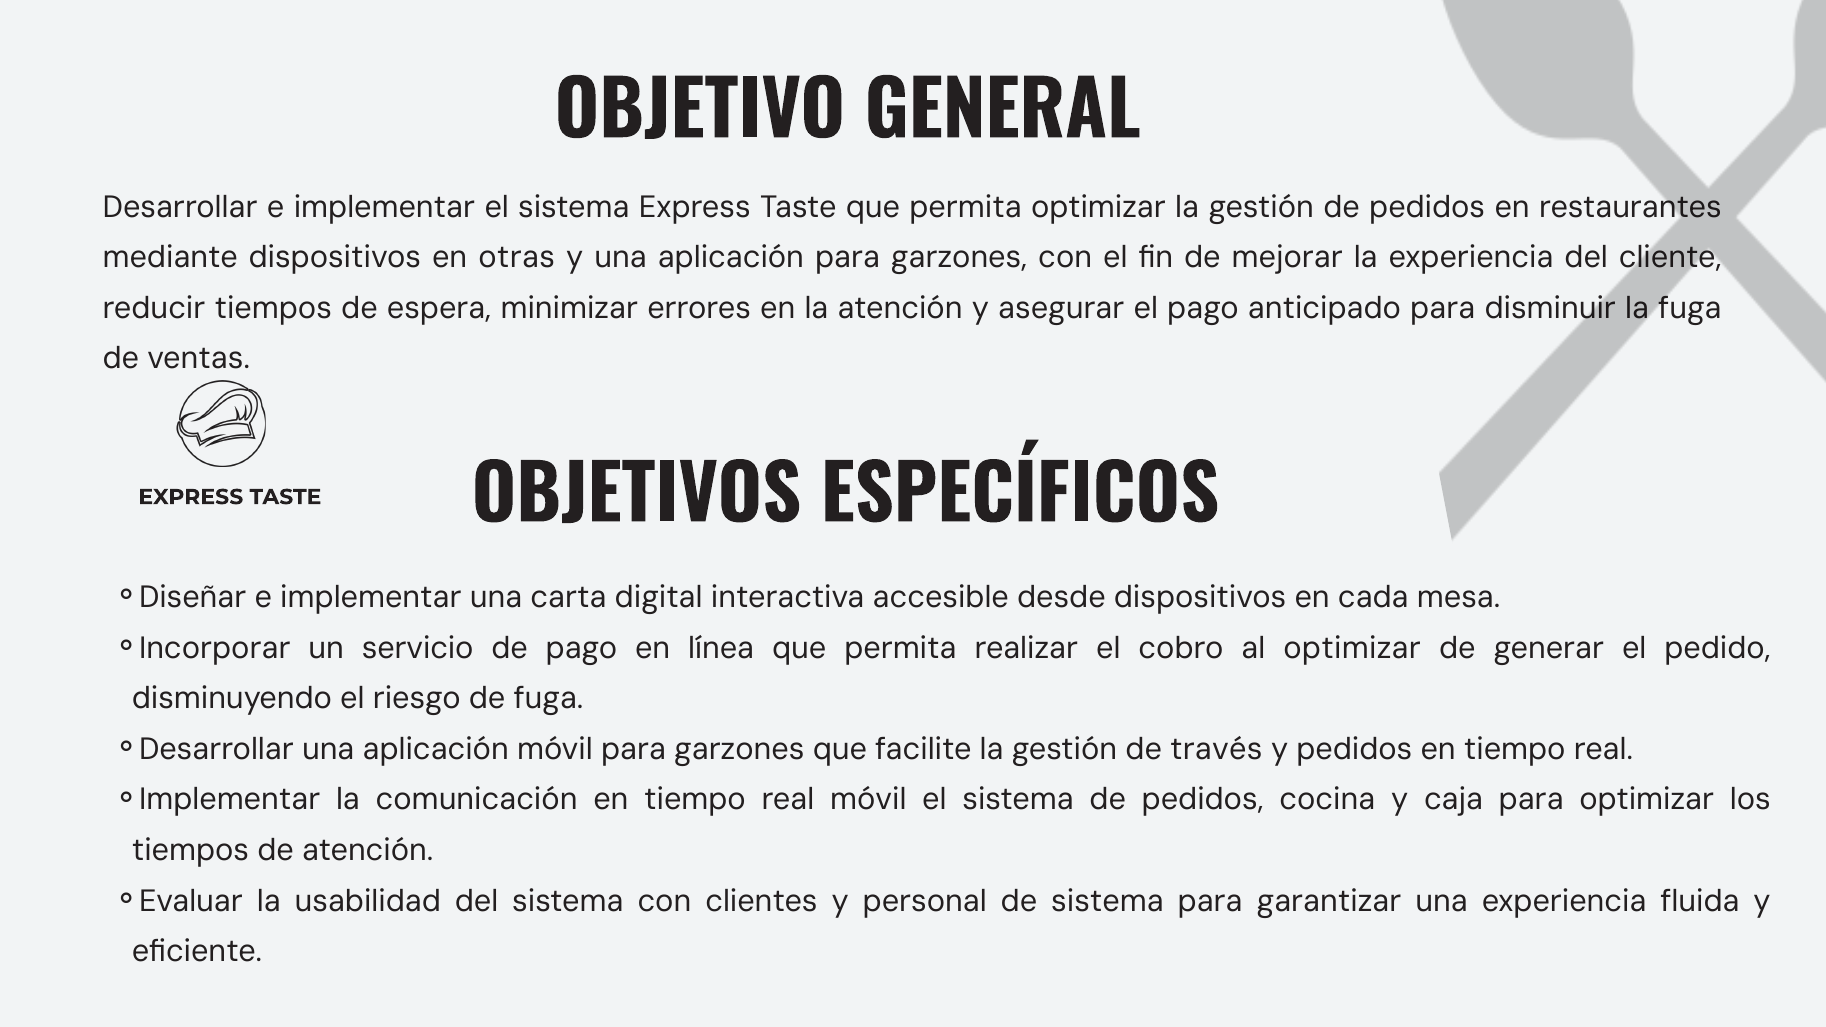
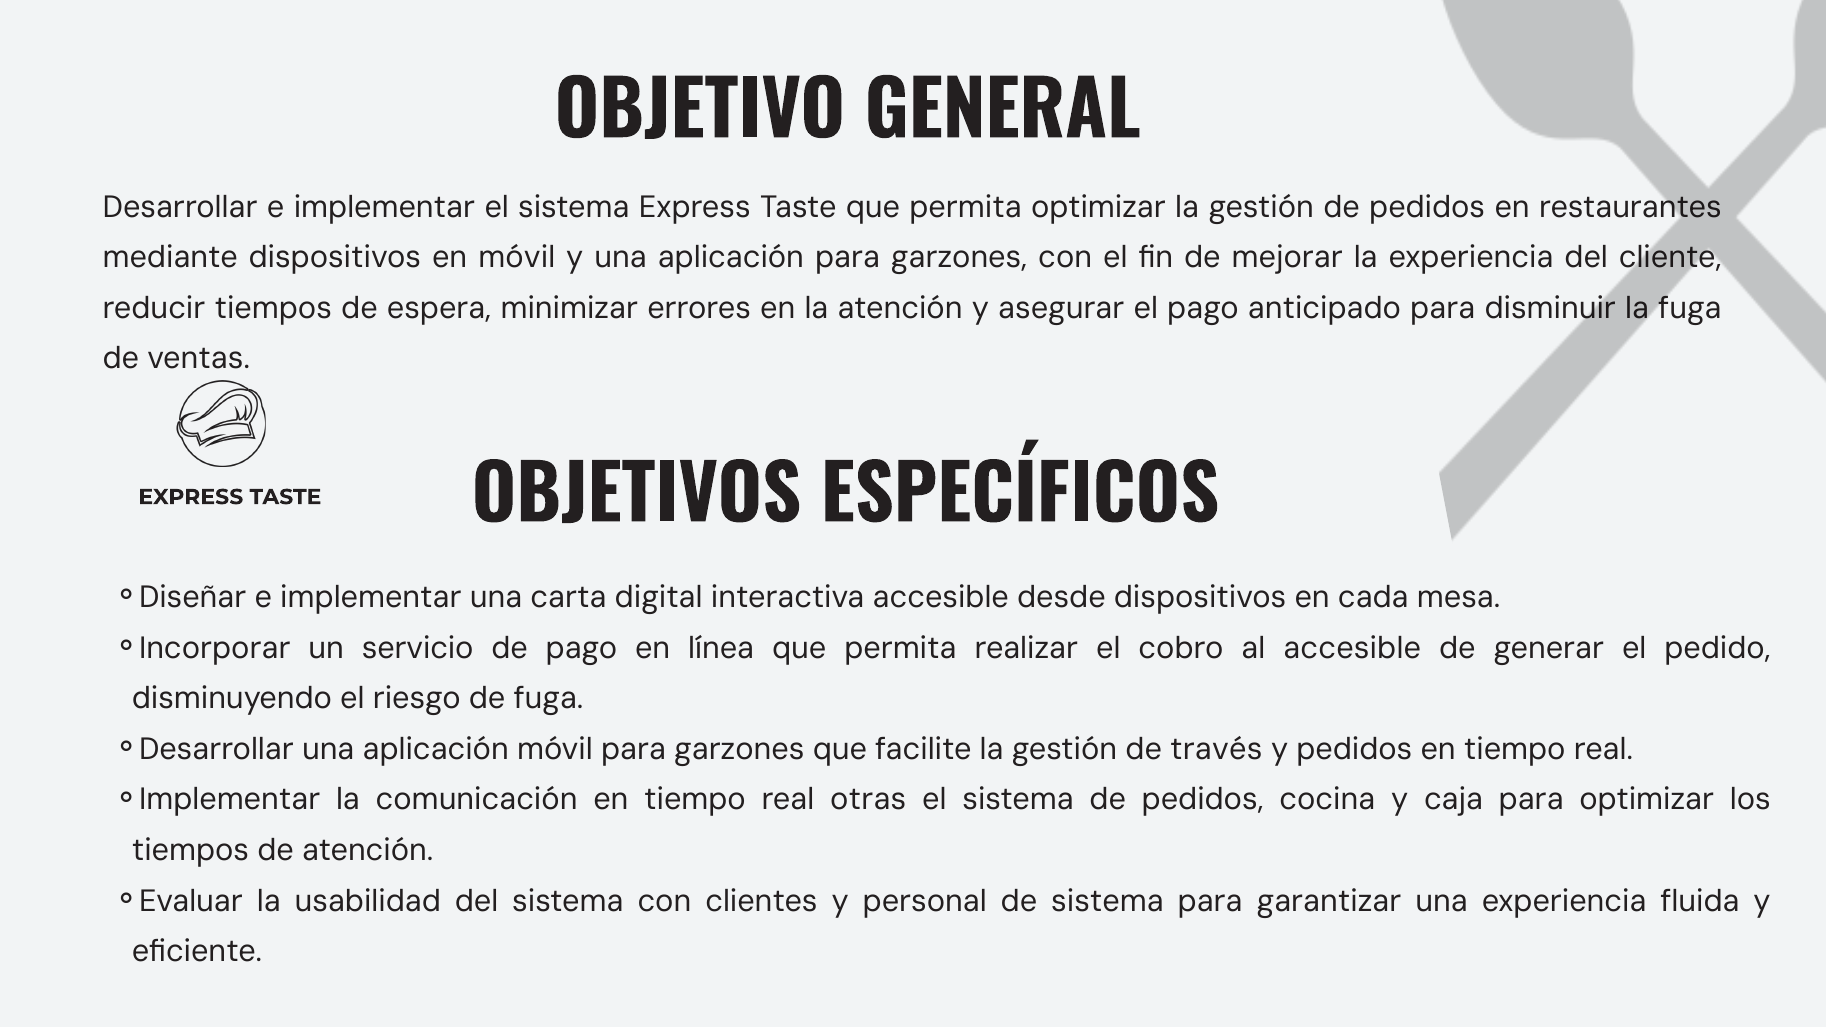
en otras: otras -> móvil
al optimizar: optimizar -> accesible
real móvil: móvil -> otras
